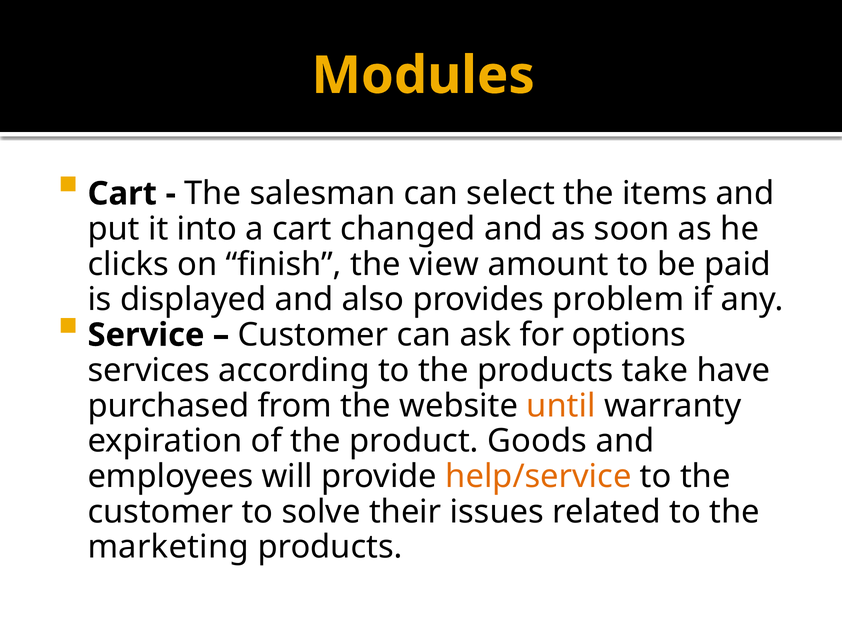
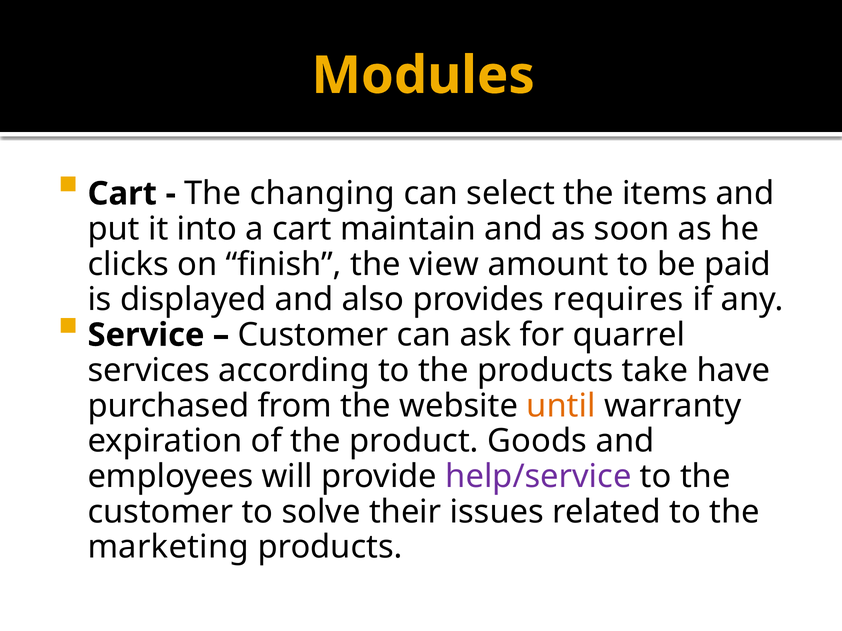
salesman: salesman -> changing
changed: changed -> maintain
problem: problem -> requires
options: options -> quarrel
help/service colour: orange -> purple
